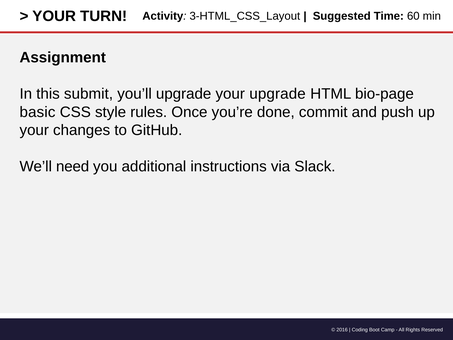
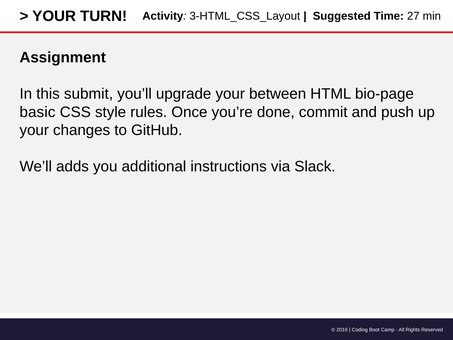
60: 60 -> 27
your upgrade: upgrade -> between
need: need -> adds
